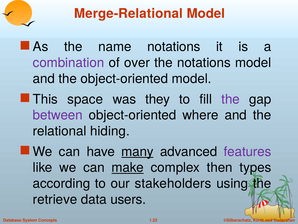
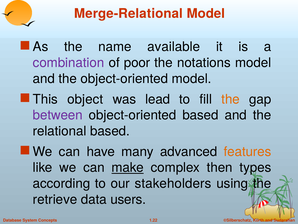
name notations: notations -> available
over: over -> poor
space: space -> object
they: they -> lead
the at (231, 99) colour: purple -> orange
object-oriented where: where -> based
relational hiding: hiding -> based
many underline: present -> none
features colour: purple -> orange
